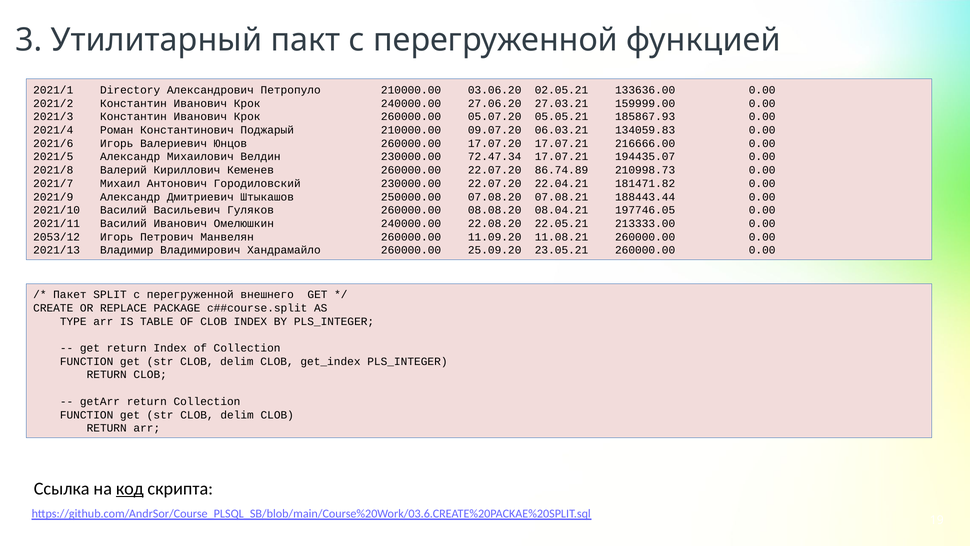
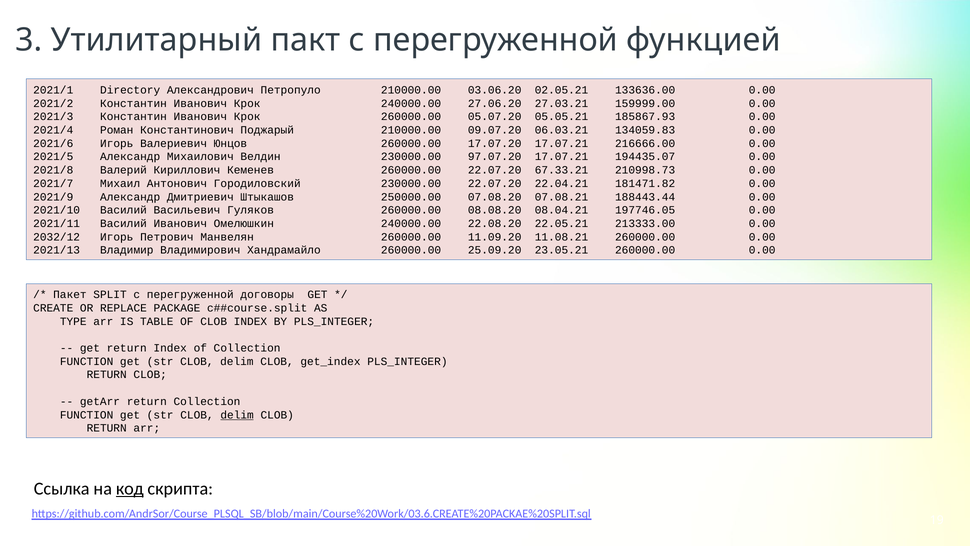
72.47.34: 72.47.34 -> 97.07.20
86.74.89: 86.74.89 -> 67.33.21
2053/12: 2053/12 -> 2032/12
внешнего: внешнего -> договоры
delim at (237, 415) underline: none -> present
